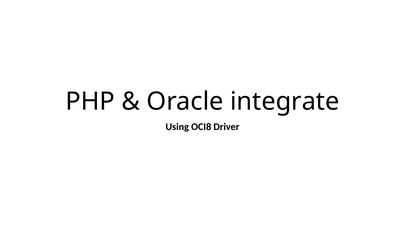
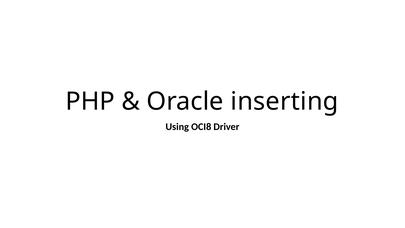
integrate: integrate -> inserting
